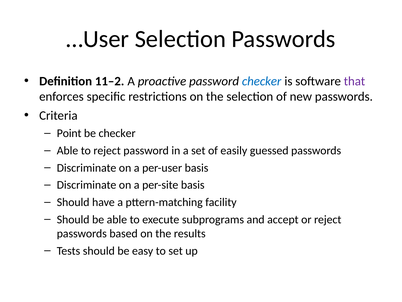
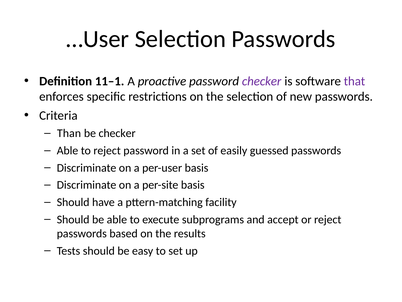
11–2: 11–2 -> 11–1
checker at (262, 81) colour: blue -> purple
Point: Point -> Than
